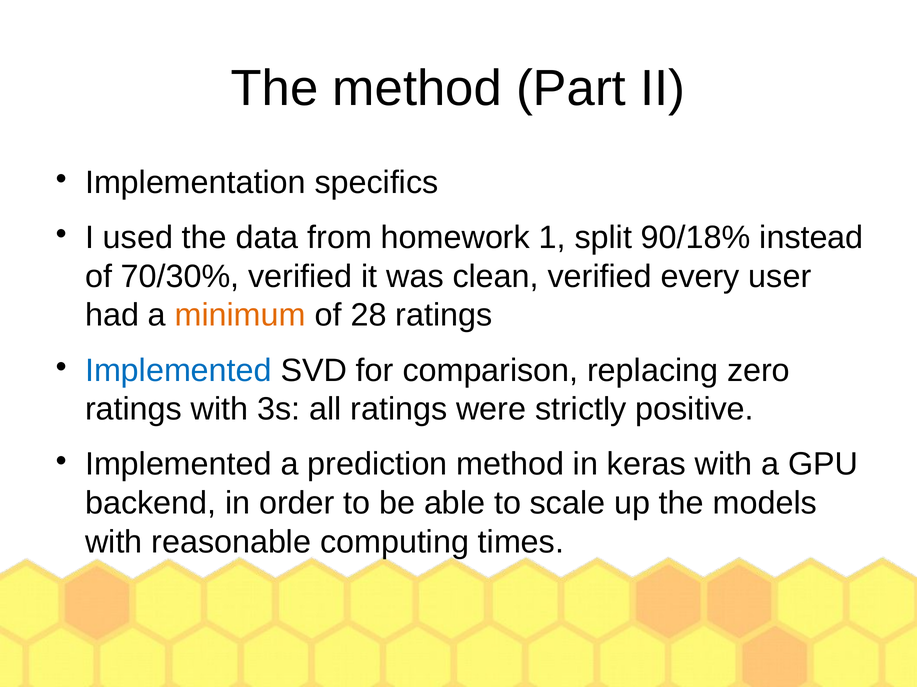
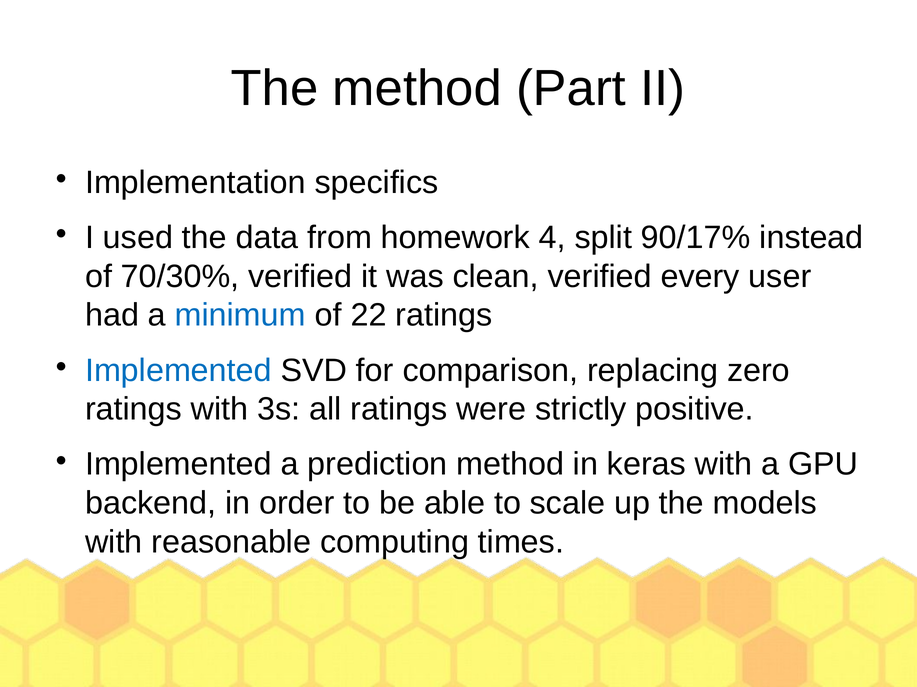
1: 1 -> 4
90/18%: 90/18% -> 90/17%
minimum colour: orange -> blue
28: 28 -> 22
